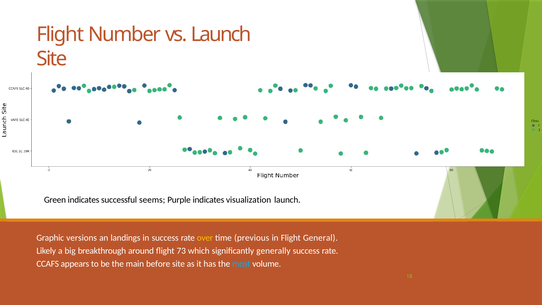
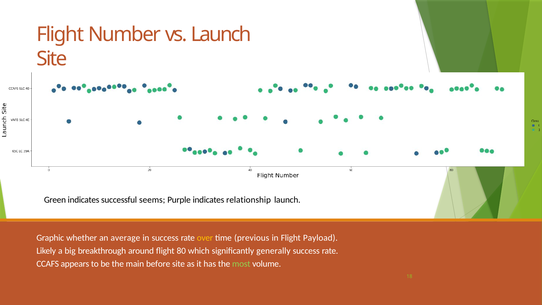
visualization: visualization -> relationship
versions: versions -> whether
landings: landings -> average
General: General -> Payload
73: 73 -> 80
most colour: light blue -> light green
